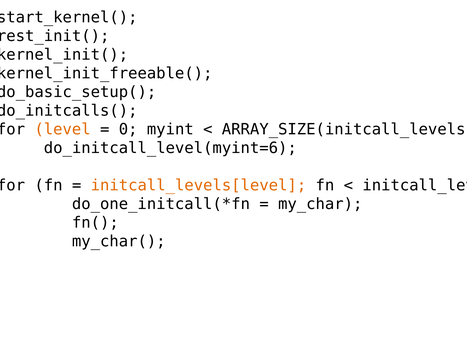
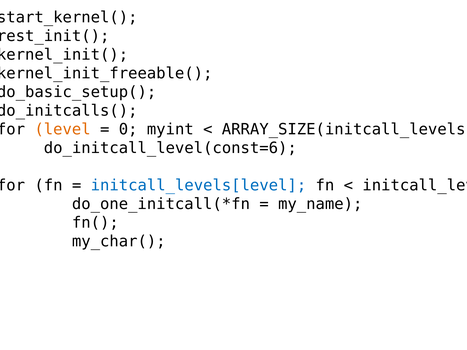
do_initcall_level(myint=6: do_initcall_level(myint=6 -> do_initcall_level(const=6
initcall_levels[level colour: orange -> blue
my_char: my_char -> my_name
